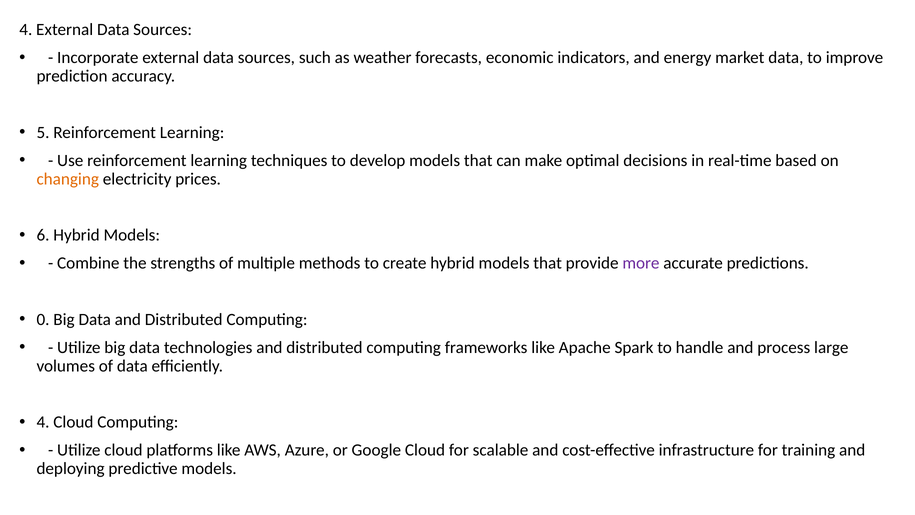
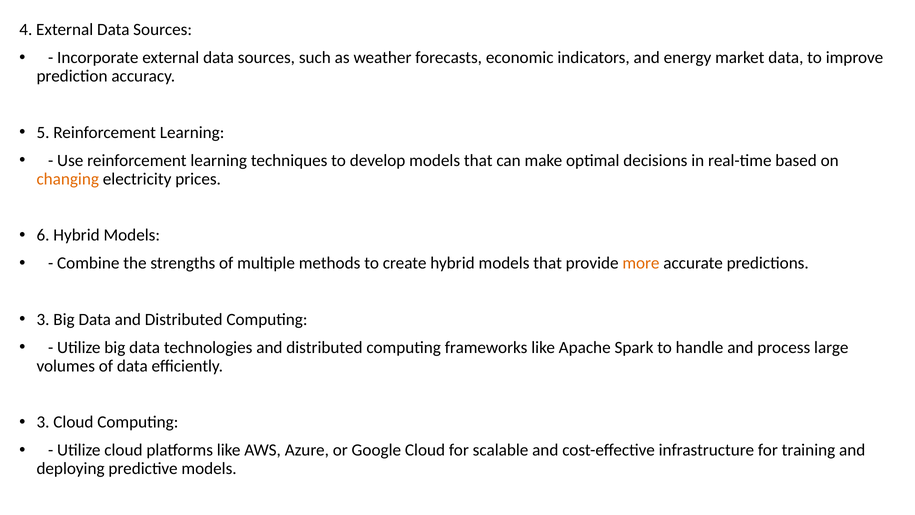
more colour: purple -> orange
0 at (43, 319): 0 -> 3
4 at (43, 422): 4 -> 3
